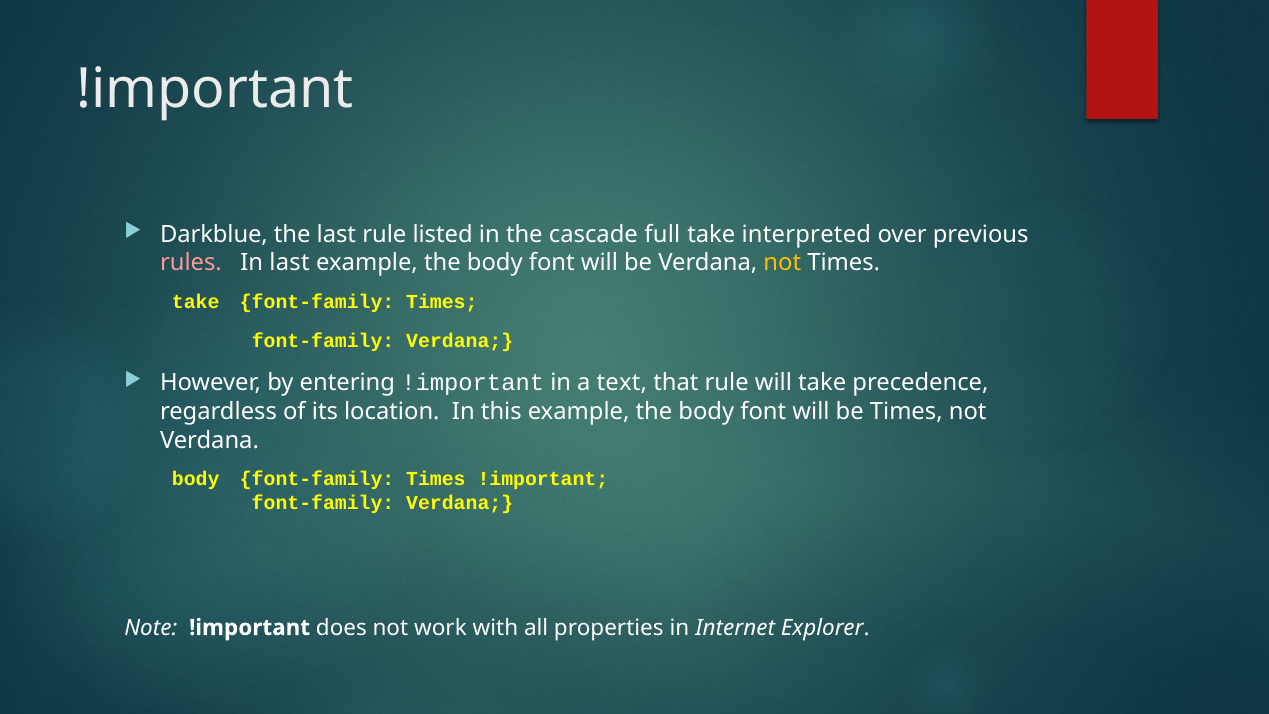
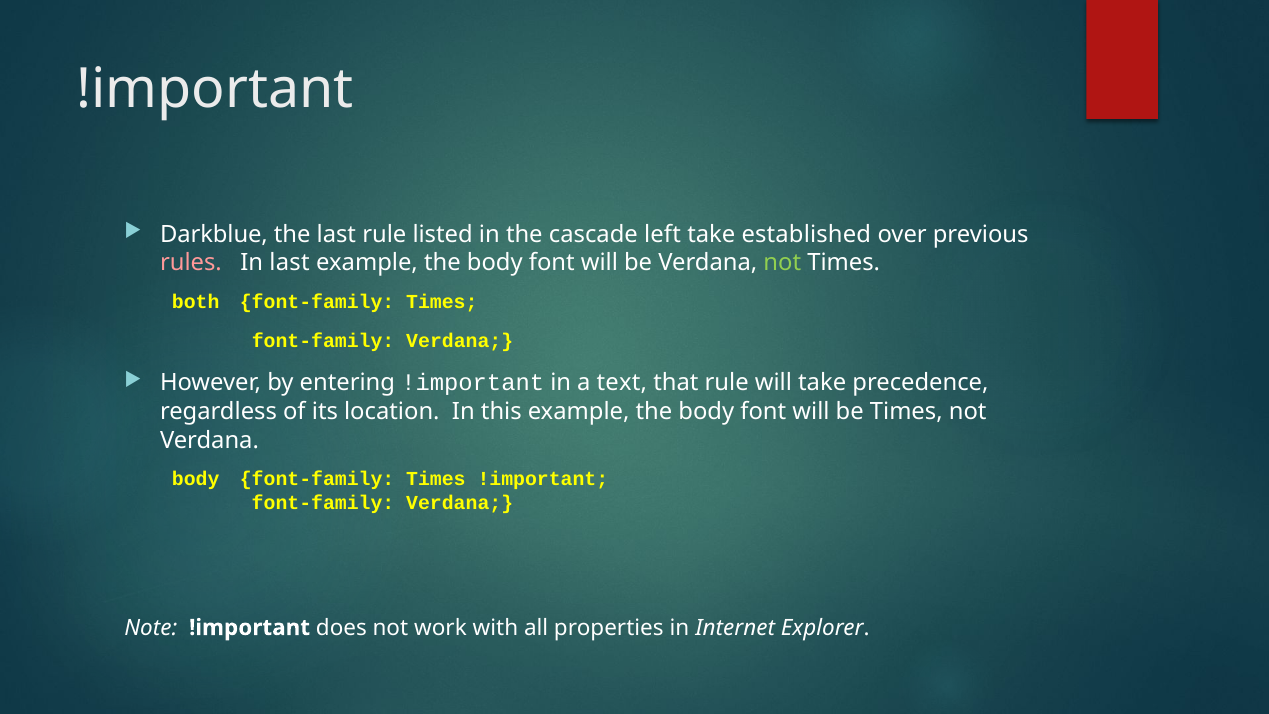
full: full -> left
interpreted: interpreted -> established
not at (782, 263) colour: yellow -> light green
take at (196, 302): take -> both
